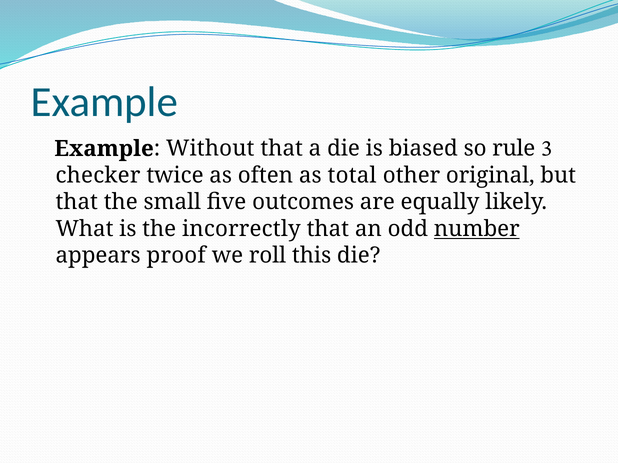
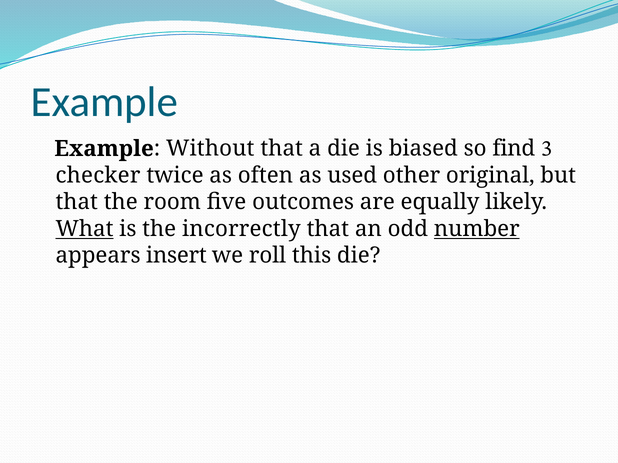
rule: rule -> find
total: total -> used
small: small -> room
What underline: none -> present
proof: proof -> insert
